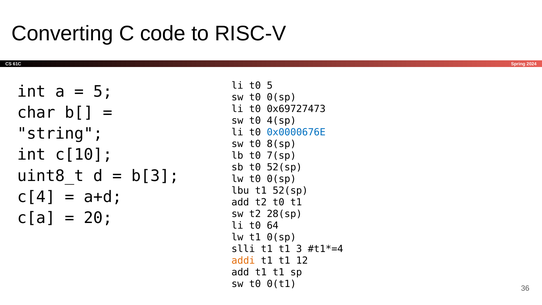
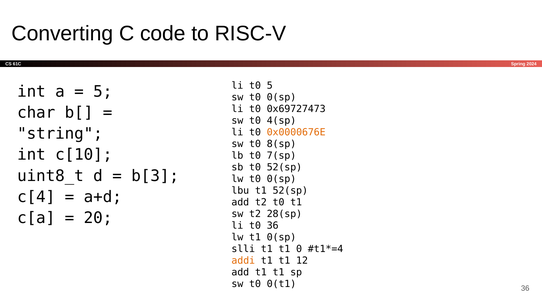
0x0000676E colour: blue -> orange
t0 64: 64 -> 36
3: 3 -> 0
